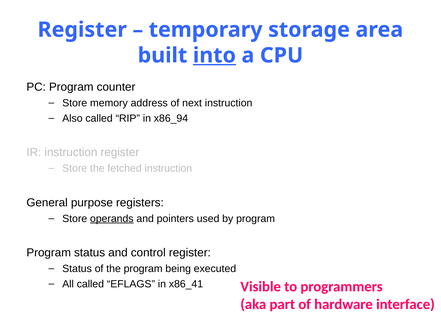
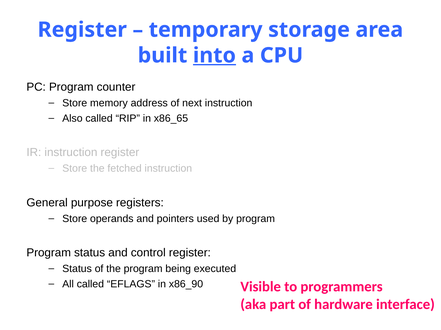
x86_94: x86_94 -> x86_65
operands underline: present -> none
x86_41: x86_41 -> x86_90
